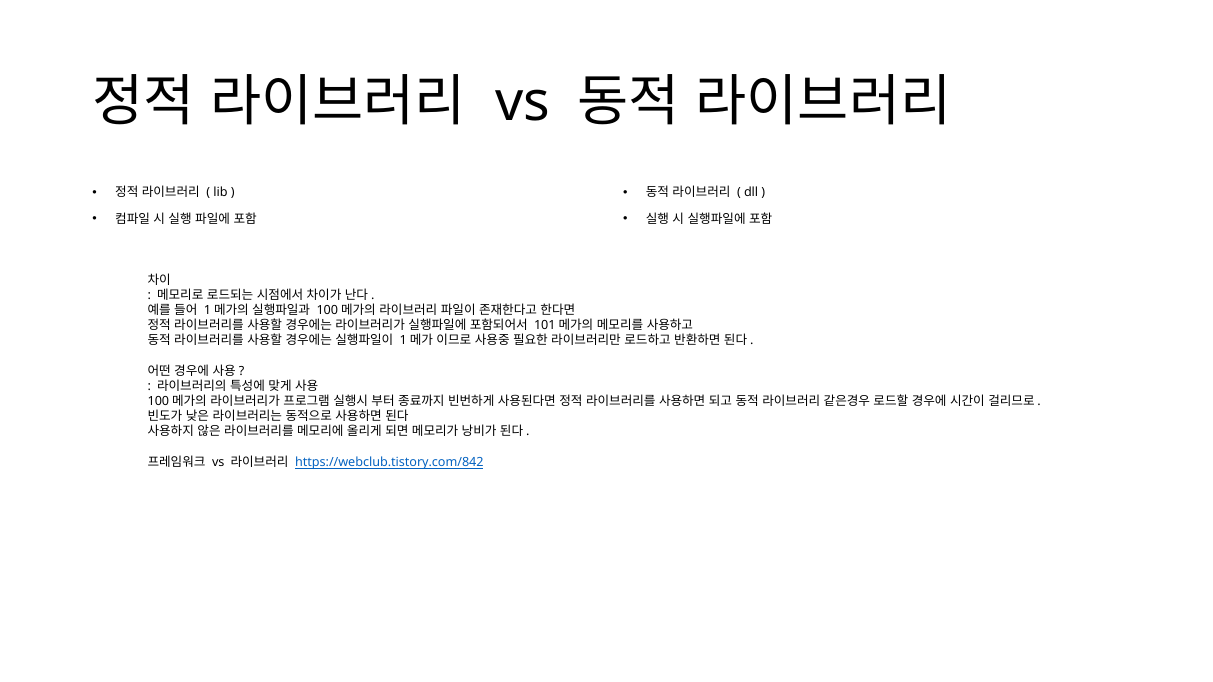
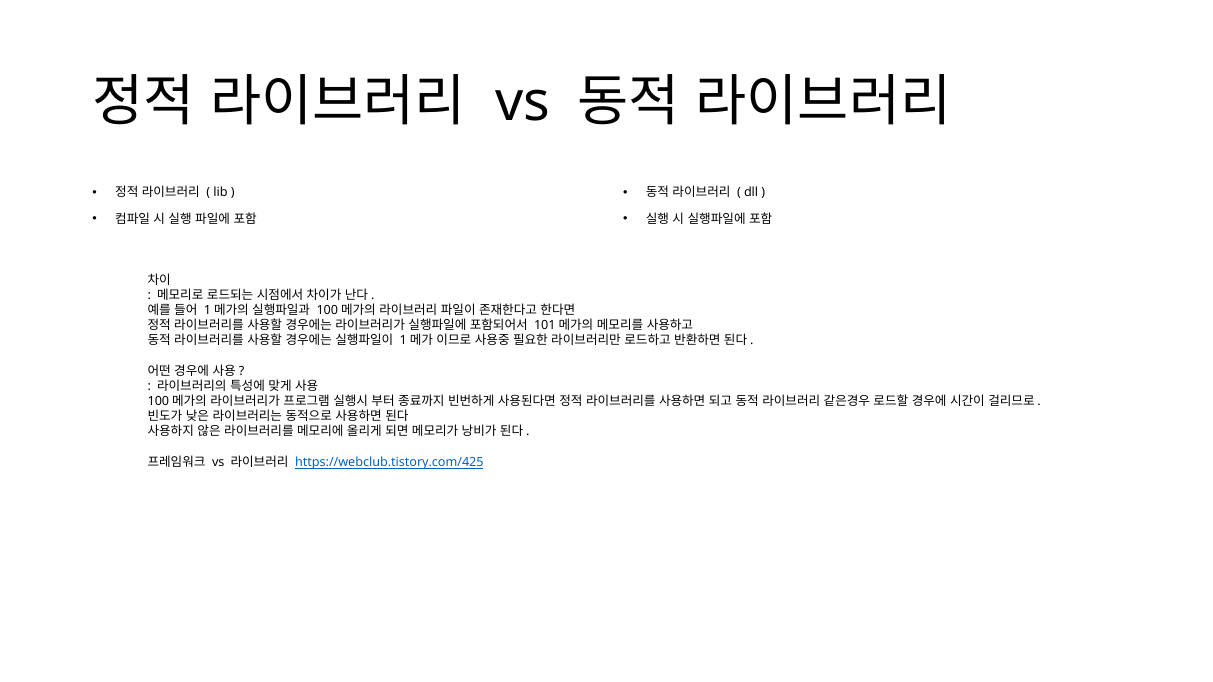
https://webclub.tistory.com/842: https://webclub.tistory.com/842 -> https://webclub.tistory.com/425
